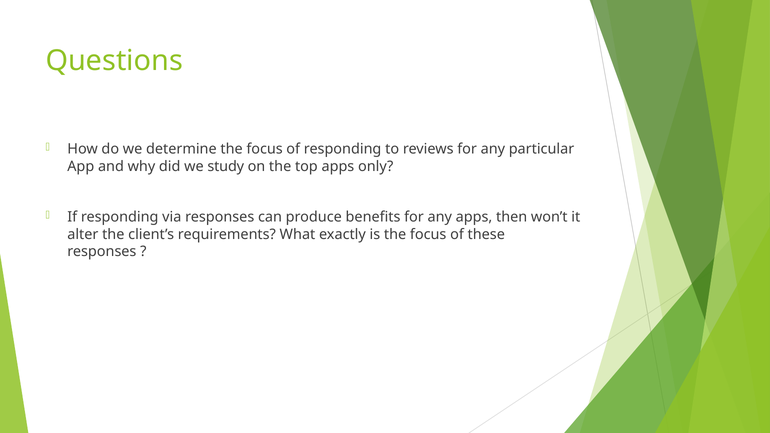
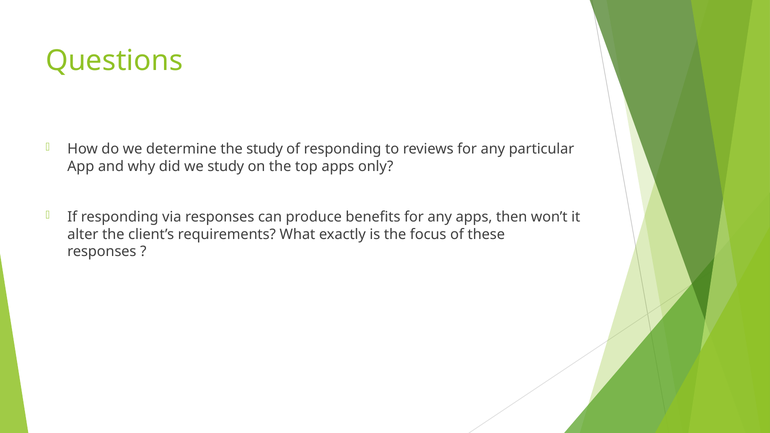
determine the focus: focus -> study
